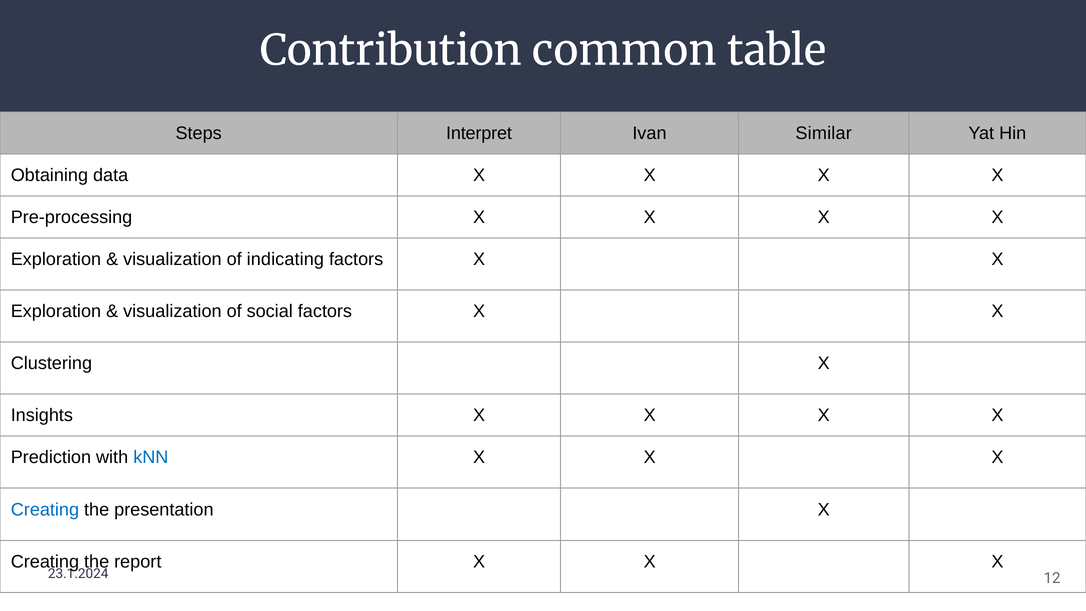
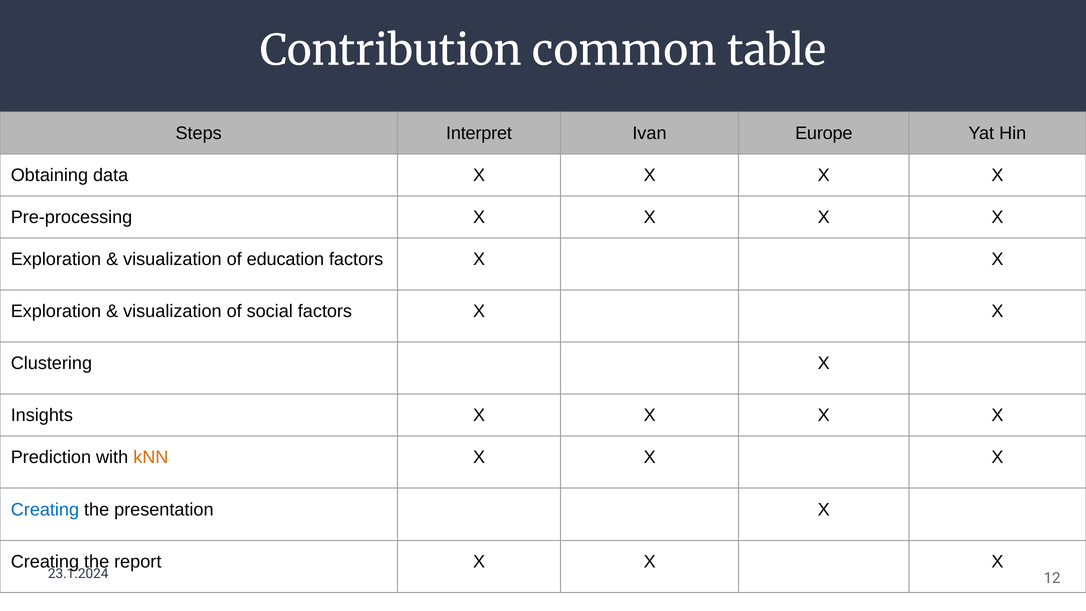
Similar: Similar -> Europe
indicating: indicating -> education
kNN colour: blue -> orange
